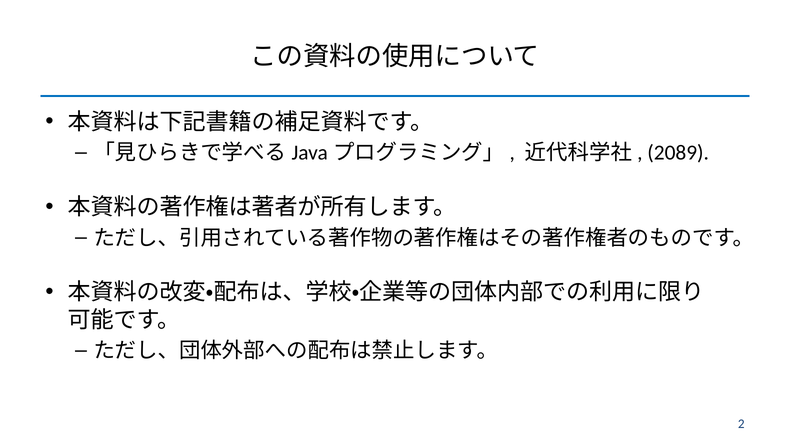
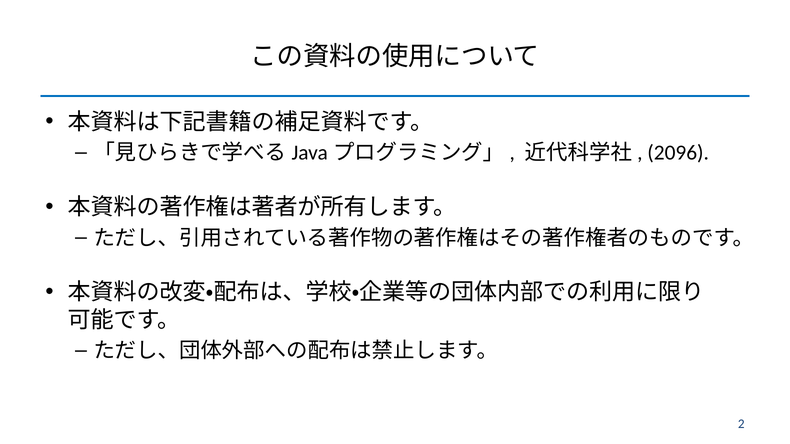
2089: 2089 -> 2096
